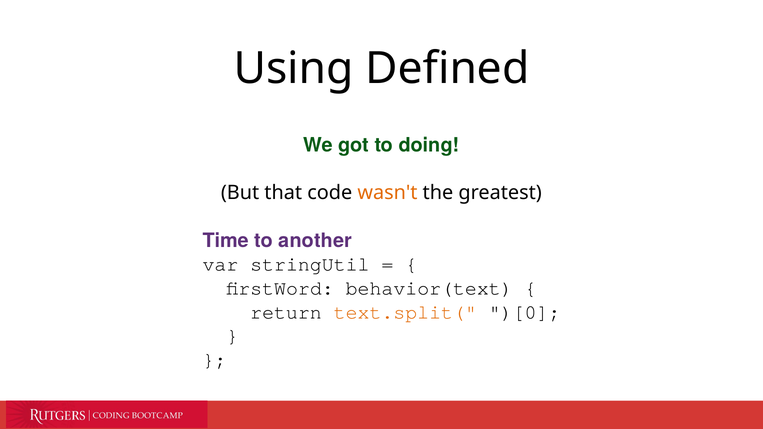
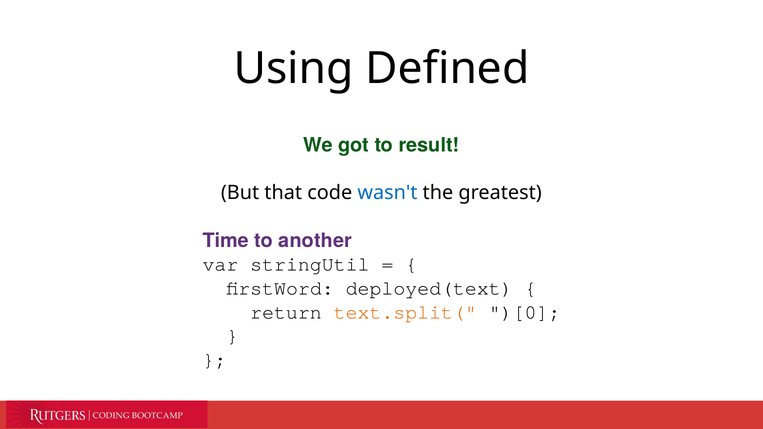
doing: doing -> result
wasn't colour: orange -> blue
behavior(text: behavior(text -> deployed(text
